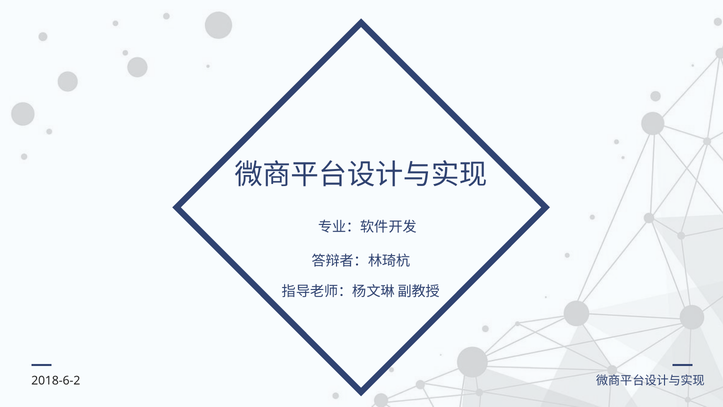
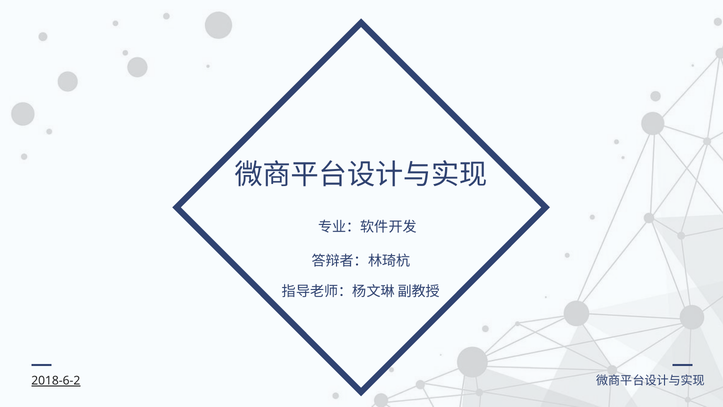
2018-6-2 underline: none -> present
